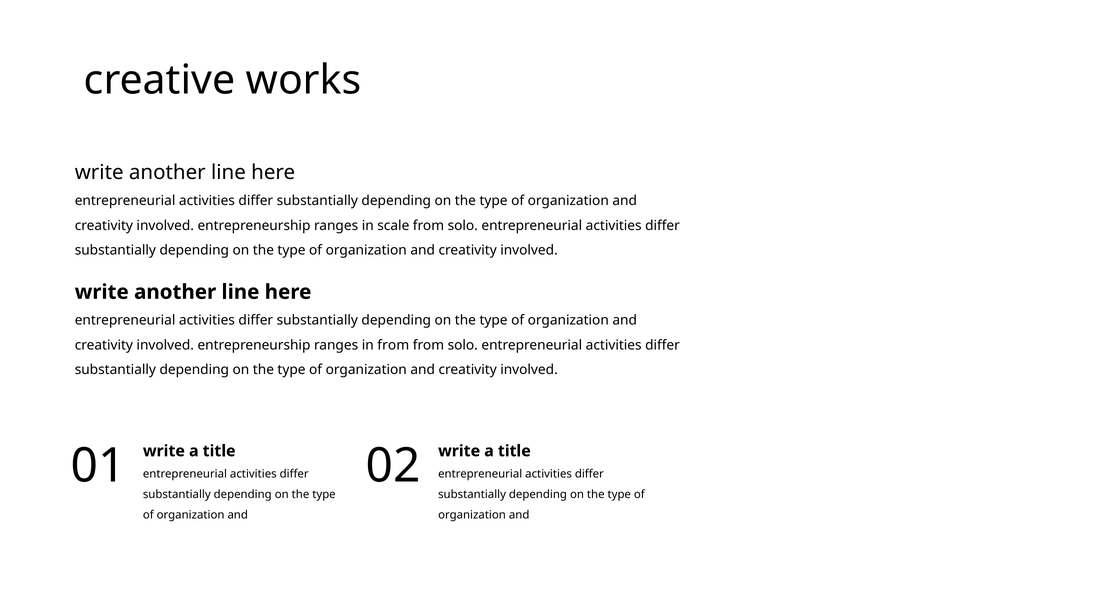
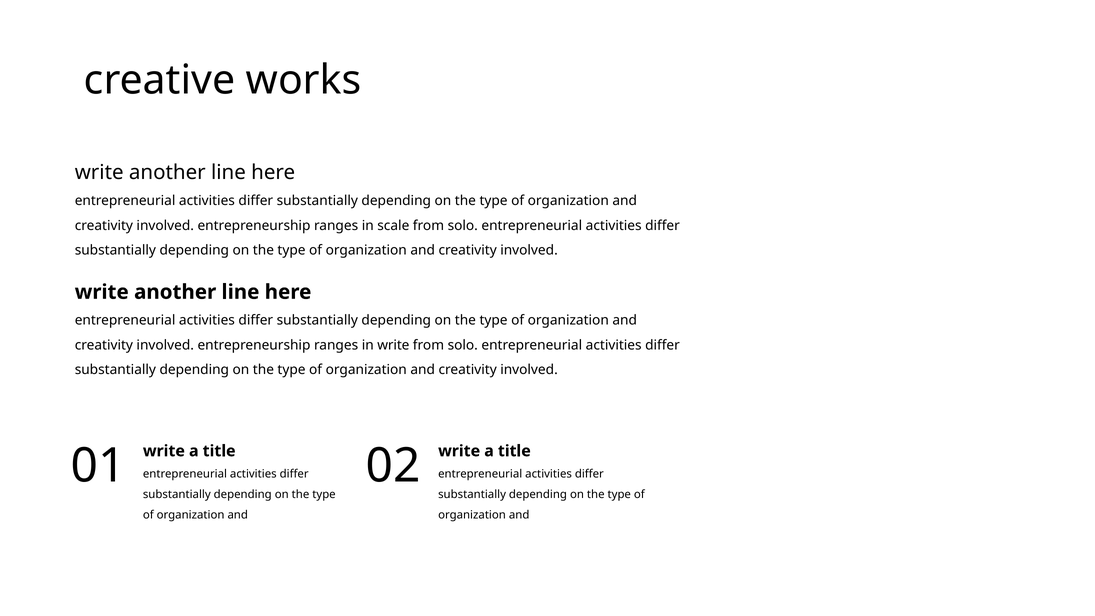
in from: from -> write
